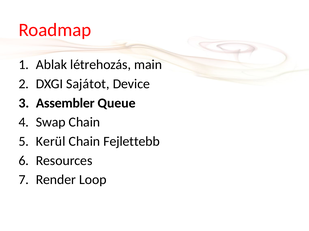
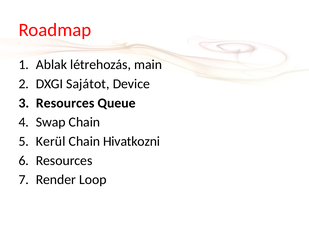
Assembler at (65, 103): Assembler -> Resources
Fejlettebb: Fejlettebb -> Hivatkozni
